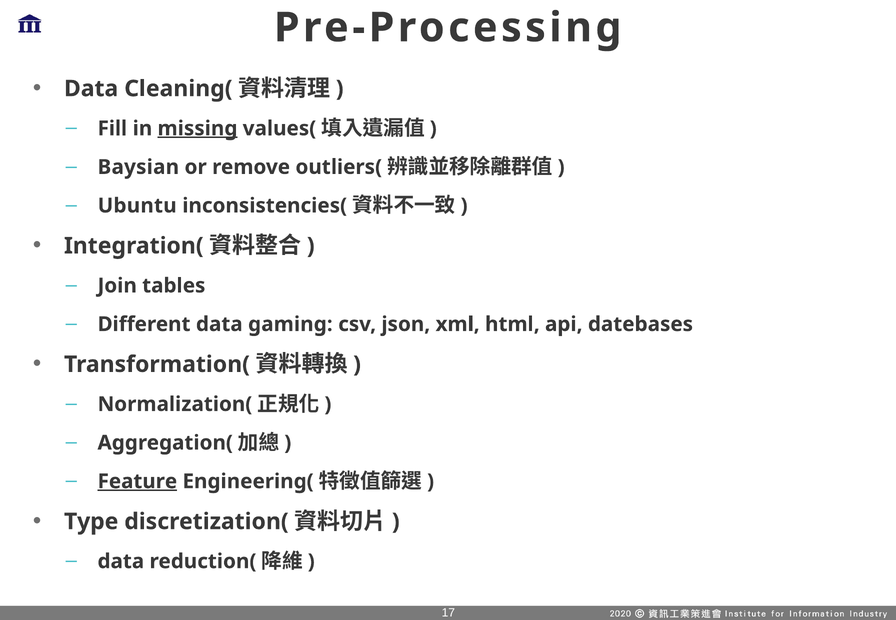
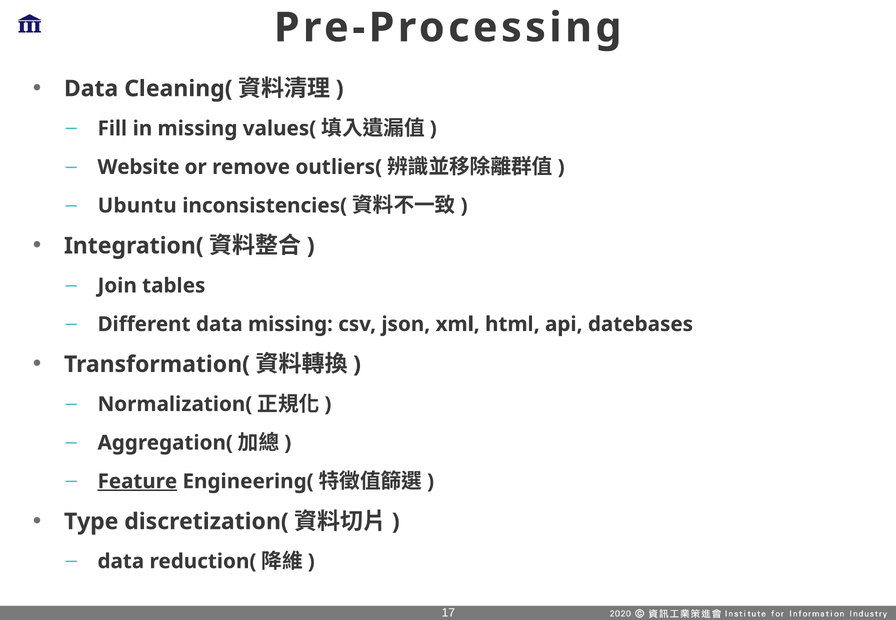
missing at (197, 129) underline: present -> none
Baysian: Baysian -> Website
data gaming: gaming -> missing
